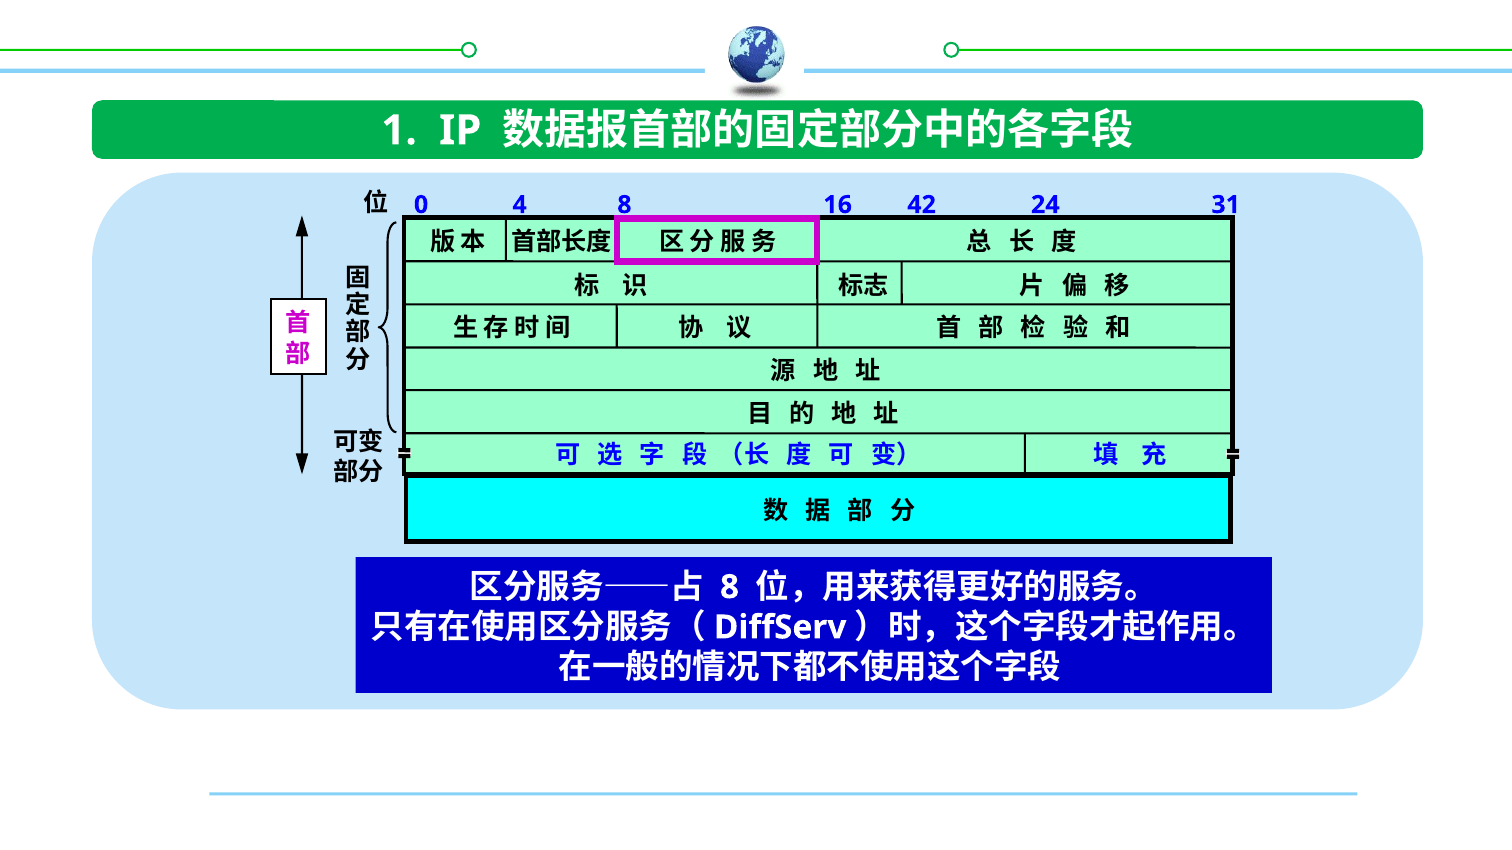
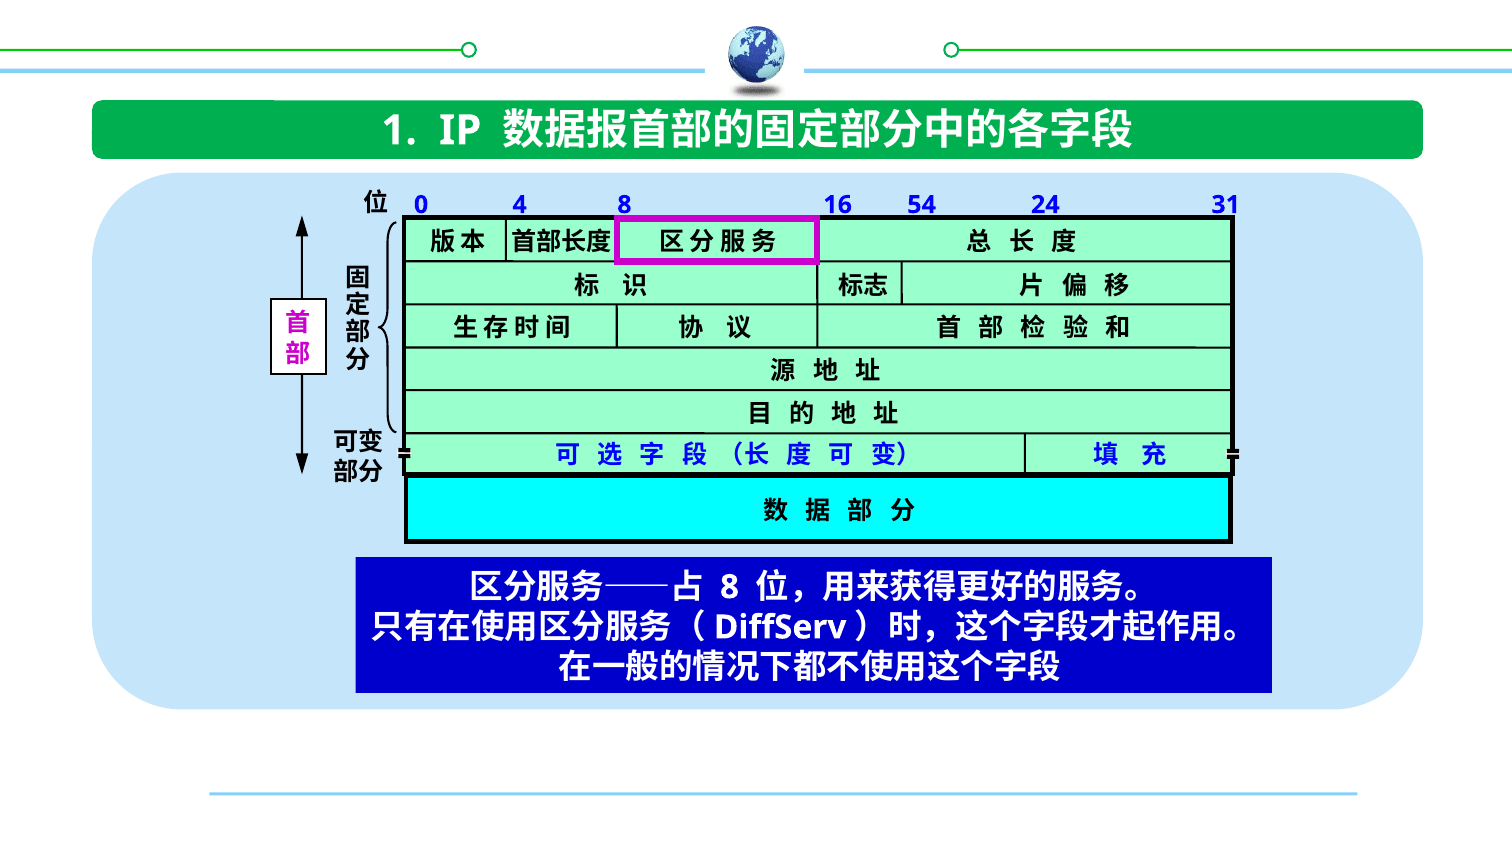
42: 42 -> 54
